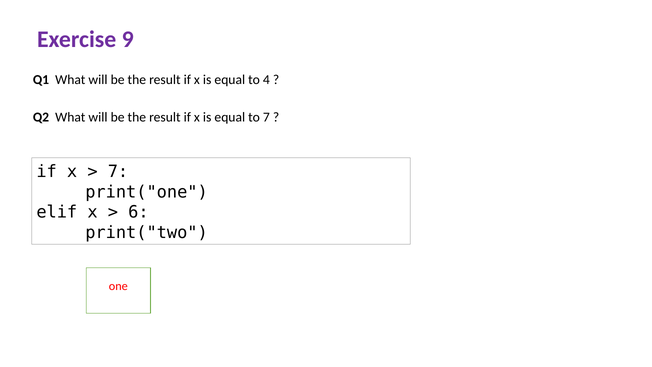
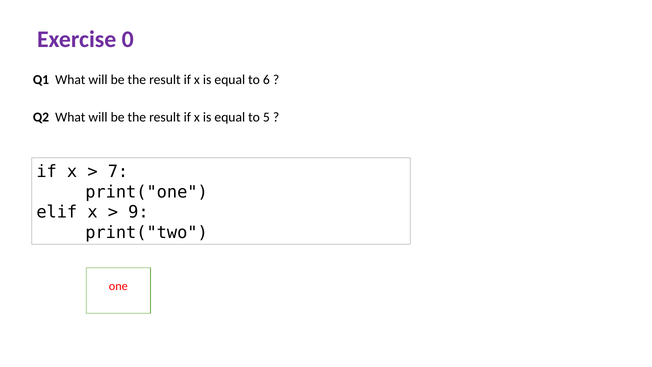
9: 9 -> 0
4: 4 -> 6
to 7: 7 -> 5
6: 6 -> 9
